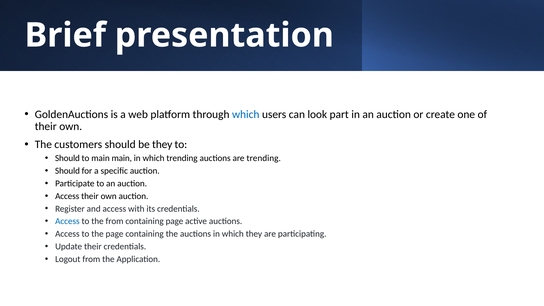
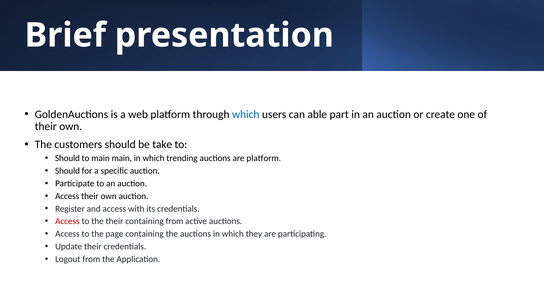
look: look -> able
be they: they -> take
are trending: trending -> platform
Access at (67, 221) colour: blue -> red
the from: from -> their
containing page: page -> from
